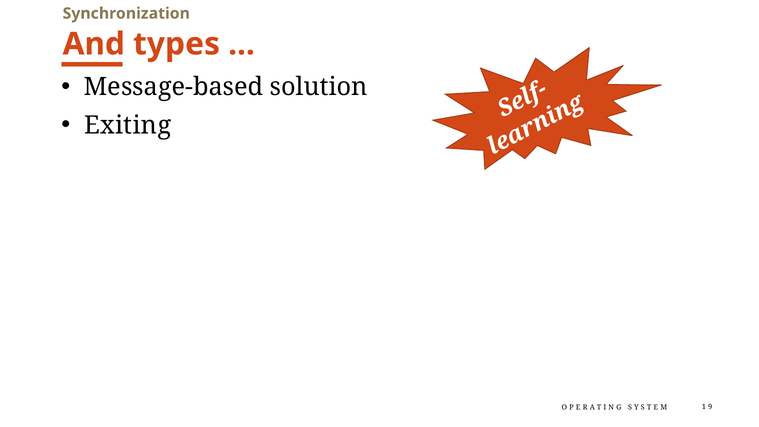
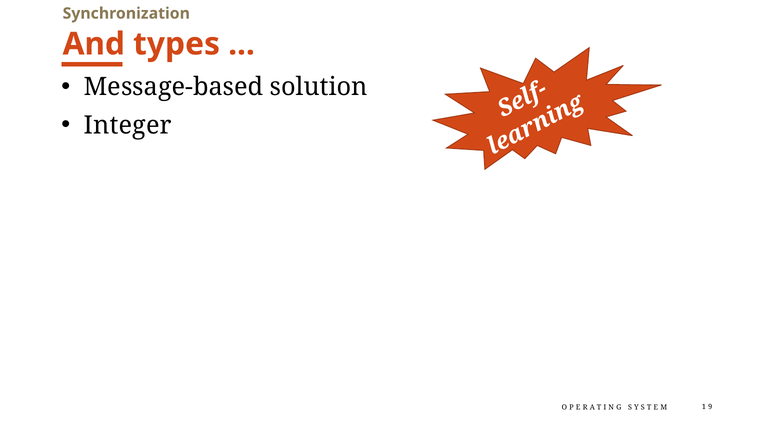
Exiting: Exiting -> Integer
